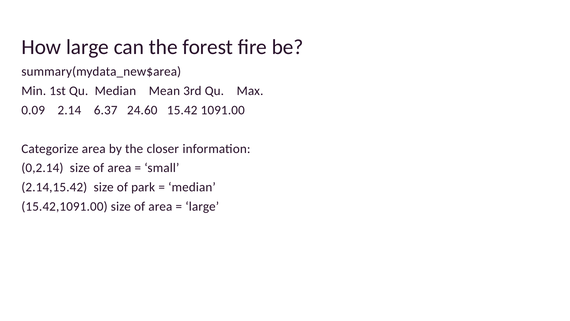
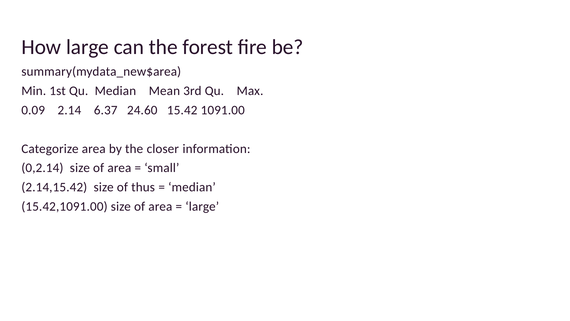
park: park -> thus
